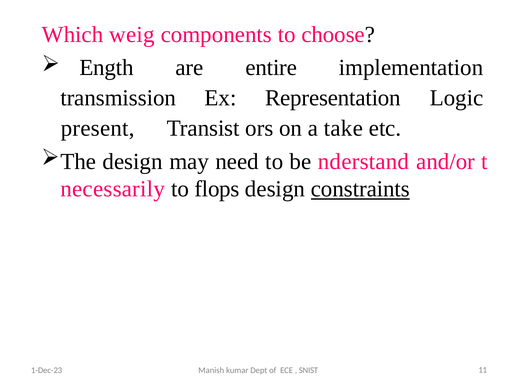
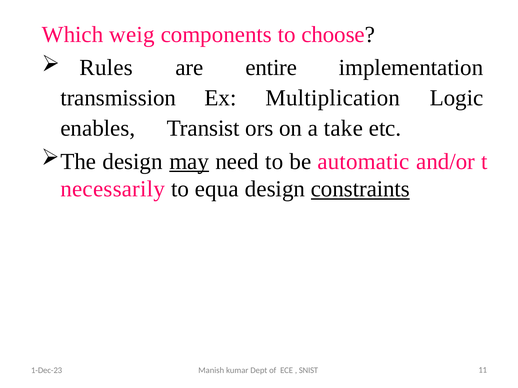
Ength: Ength -> Rules
Representation: Representation -> Multiplication
present: present -> enables
may underline: none -> present
nderstand: nderstand -> automatic
flops: flops -> equa
